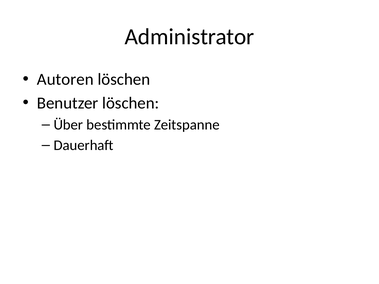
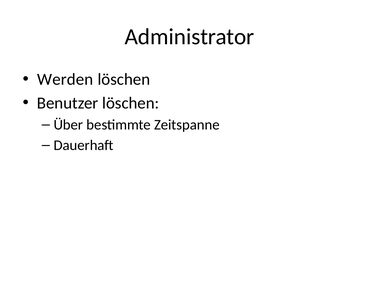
Autoren: Autoren -> Werden
